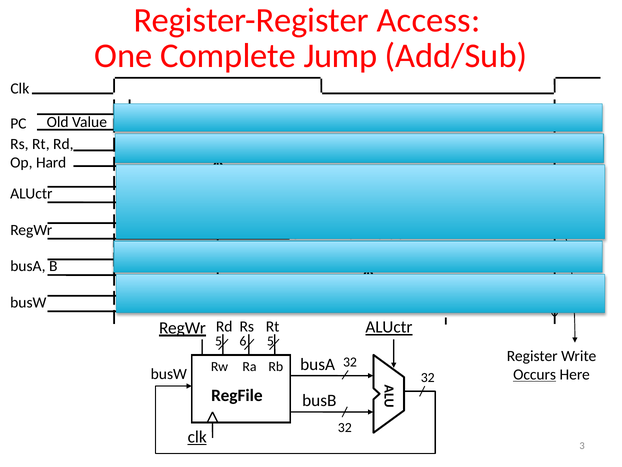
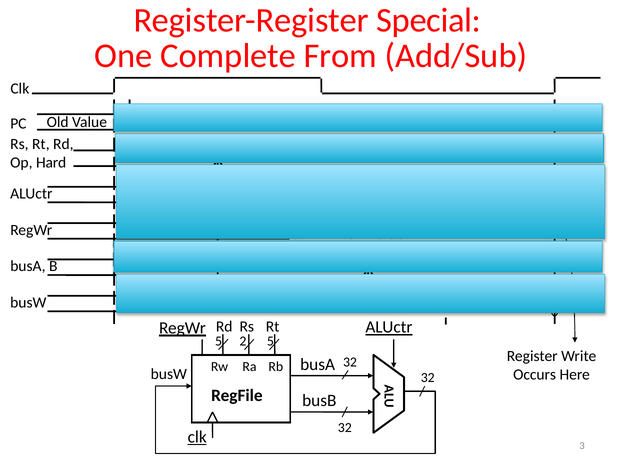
Register-Register Access: Access -> Special
Jump: Jump -> From
6: 6 -> 2
Occurs underline: present -> none
